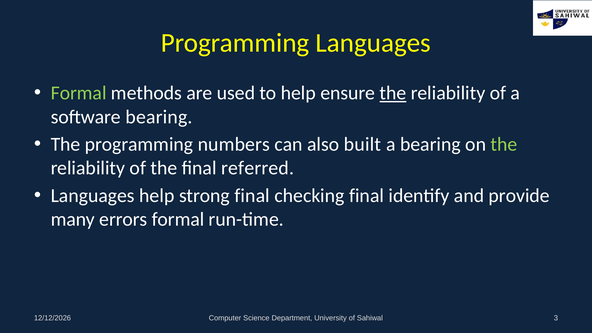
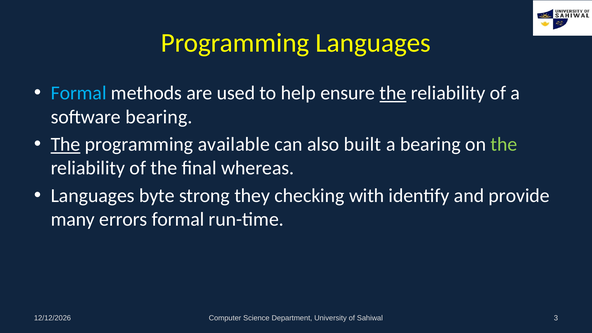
Formal at (79, 93) colour: light green -> light blue
The at (66, 144) underline: none -> present
numbers: numbers -> available
referred: referred -> whereas
Languages help: help -> byte
strong final: final -> they
checking final: final -> with
